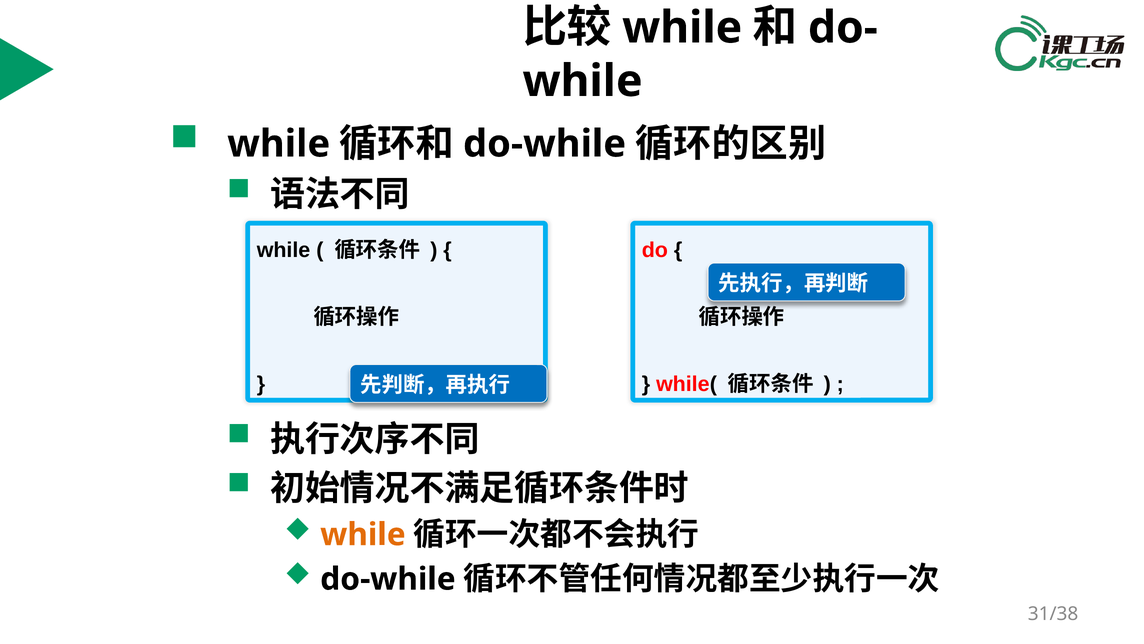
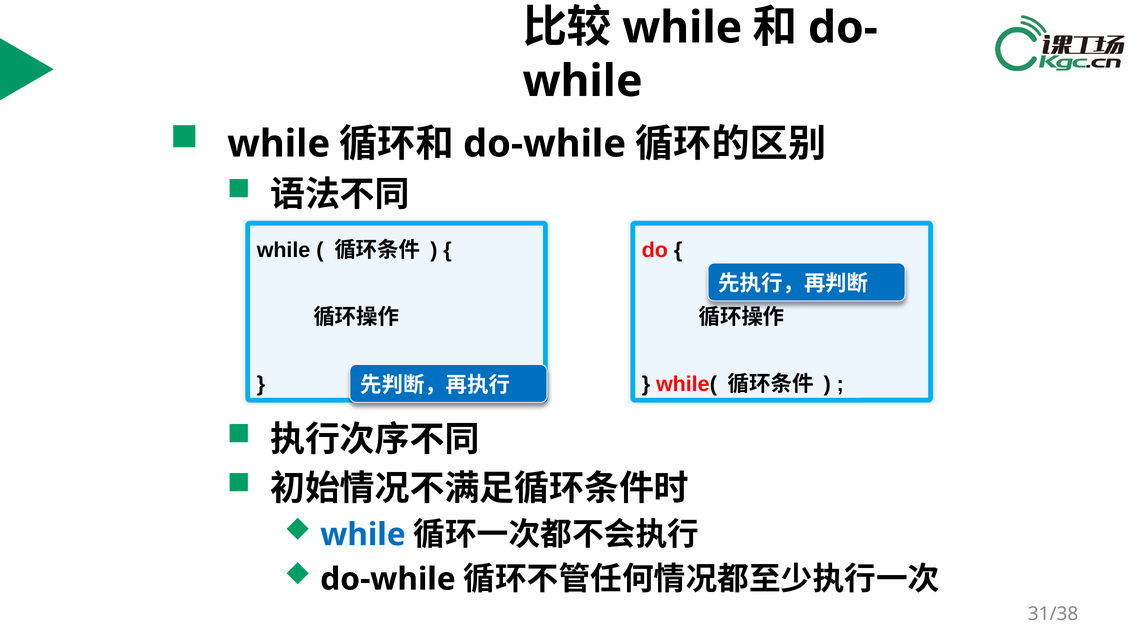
while at (363, 534) colour: orange -> blue
